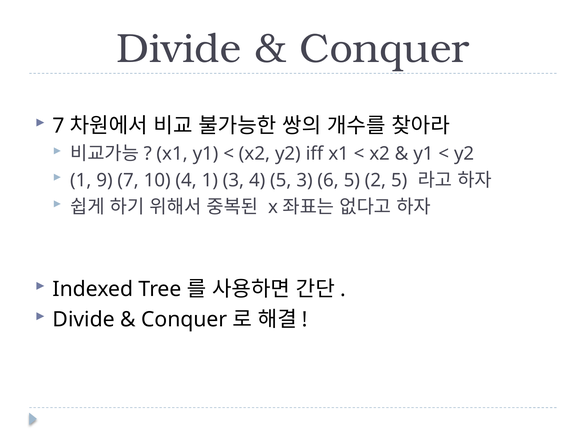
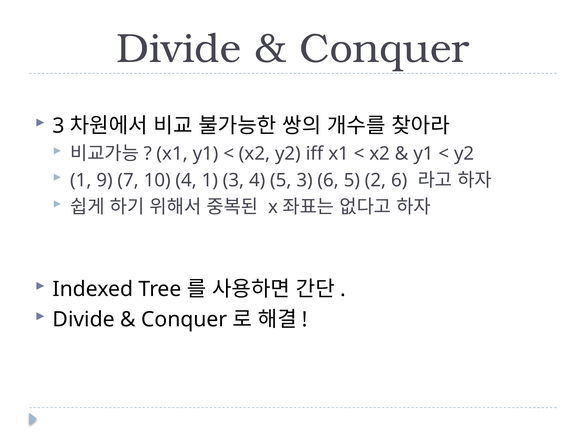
7 at (59, 126): 7 -> 3
2 5: 5 -> 6
